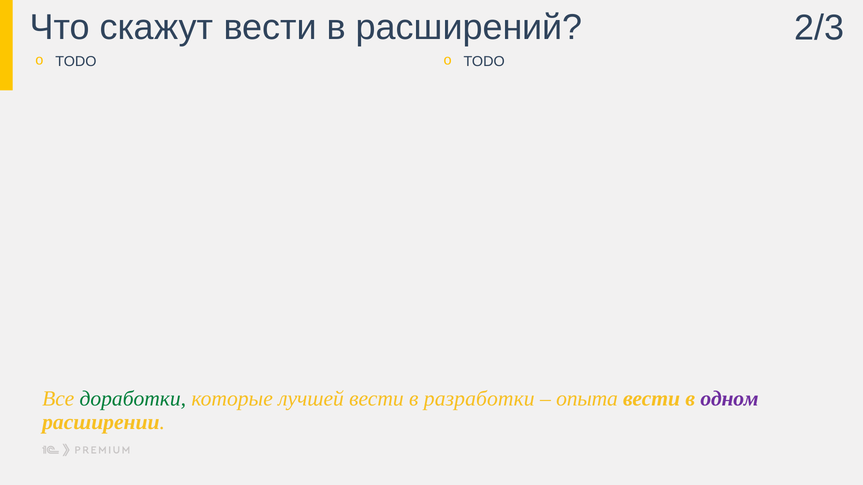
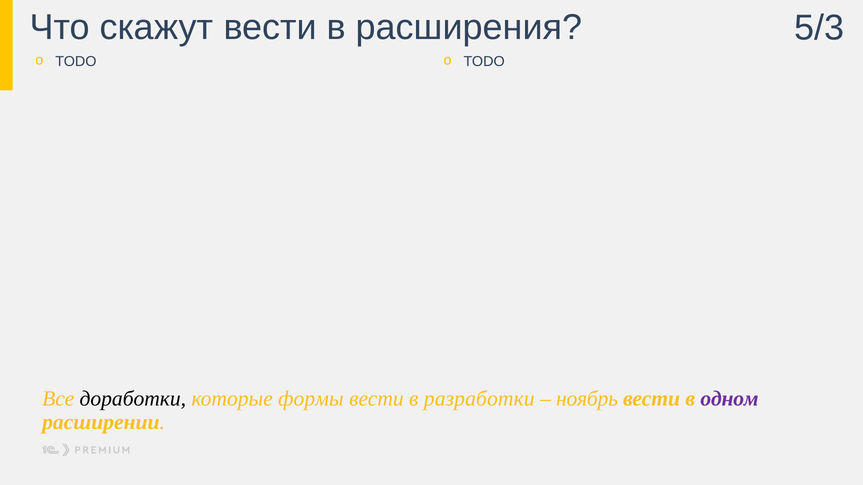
расширений: расширений -> расширения
2/3: 2/3 -> 5/3
доработки colour: green -> black
лучшей: лучшей -> формы
опыта: опыта -> ноябрь
